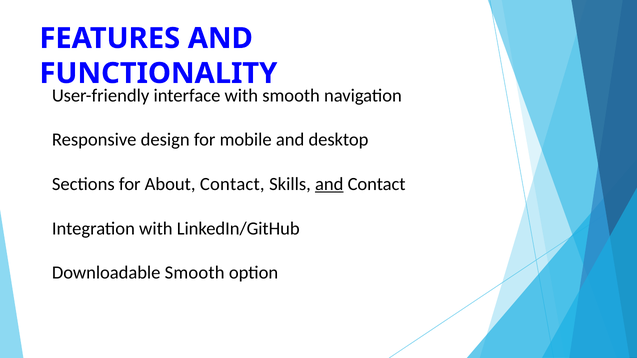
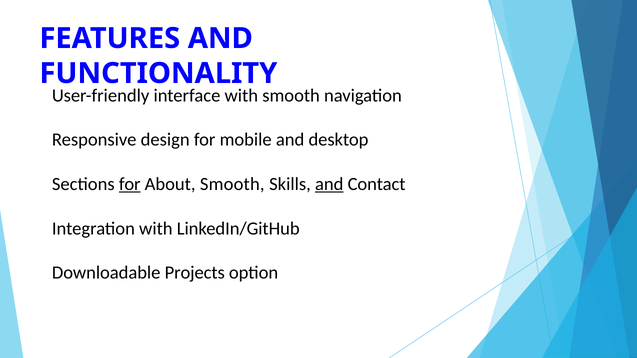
for at (130, 184) underline: none -> present
About Contact: Contact -> Smooth
Downloadable Smooth: Smooth -> Projects
